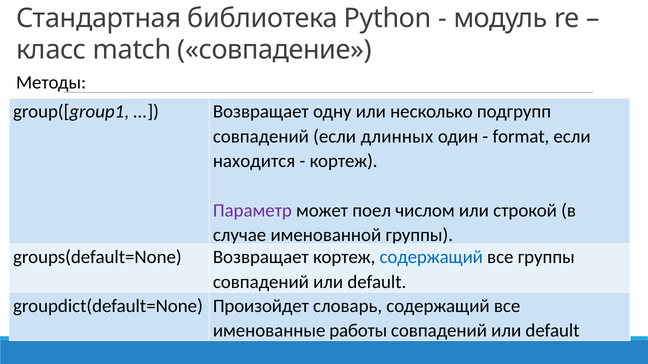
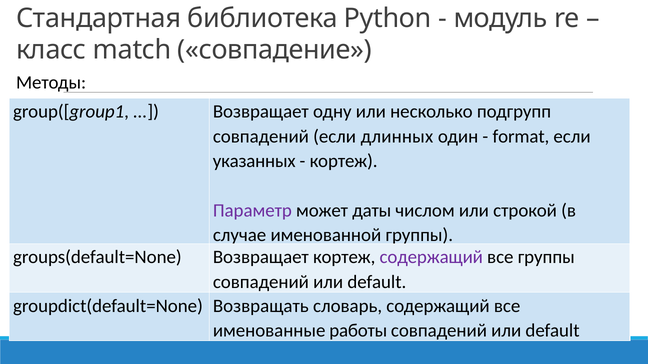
находится: находится -> указанных
поел: поел -> даты
содержащий at (431, 258) colour: blue -> purple
Произойдет: Произойдет -> Возвращать
